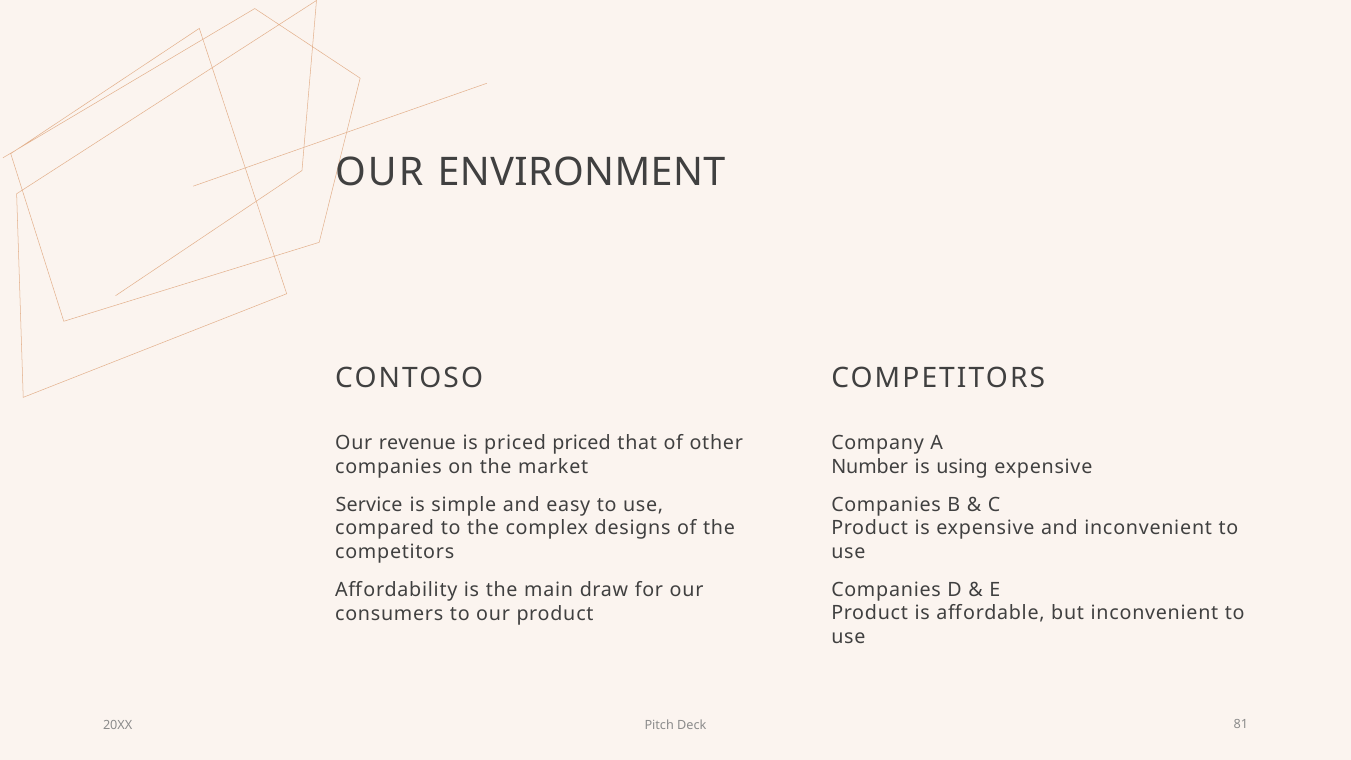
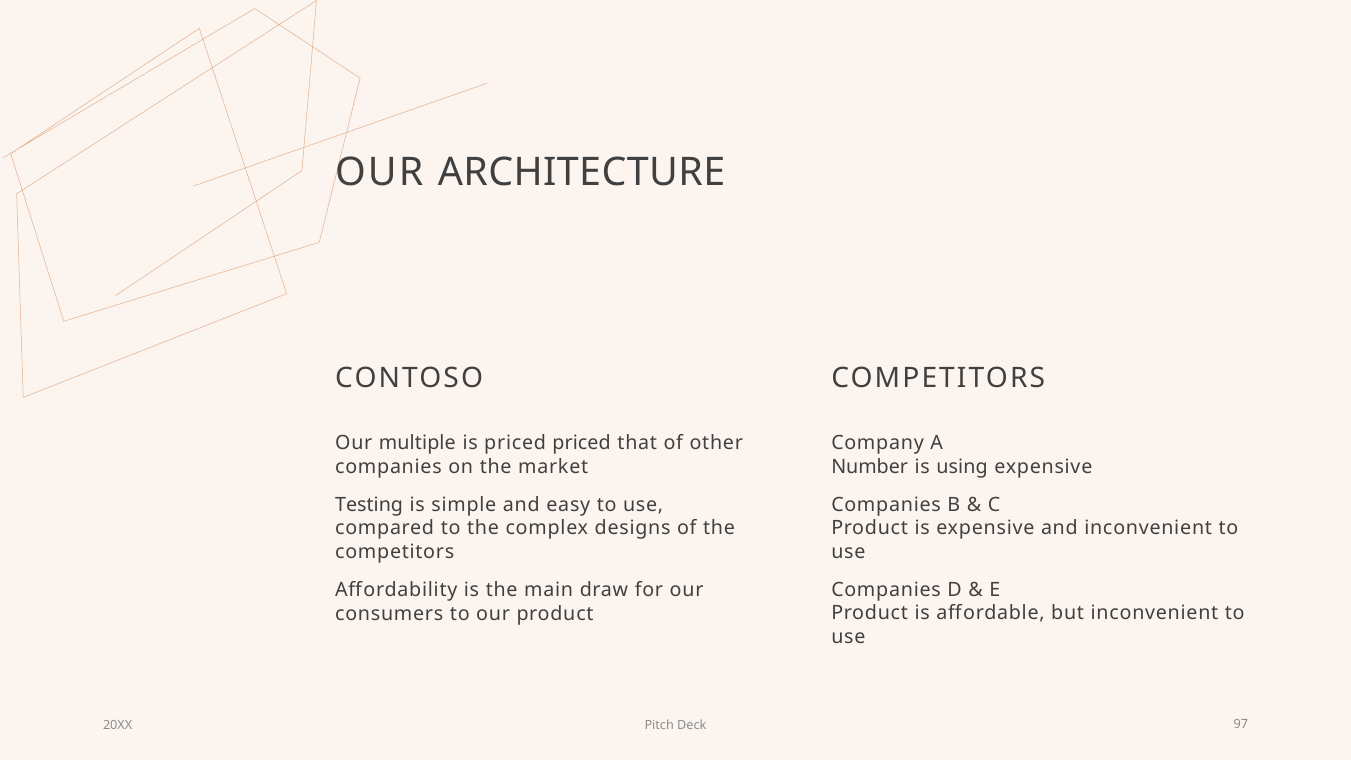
ENVIRONMENT: ENVIRONMENT -> ARCHITECTURE
revenue: revenue -> multiple
Service: Service -> Testing
81: 81 -> 97
